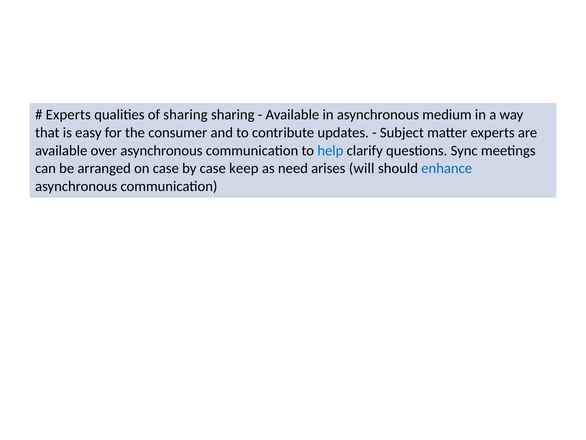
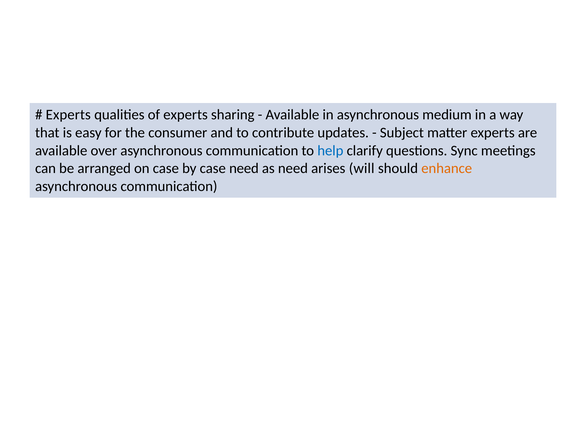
of sharing: sharing -> experts
case keep: keep -> need
enhance colour: blue -> orange
